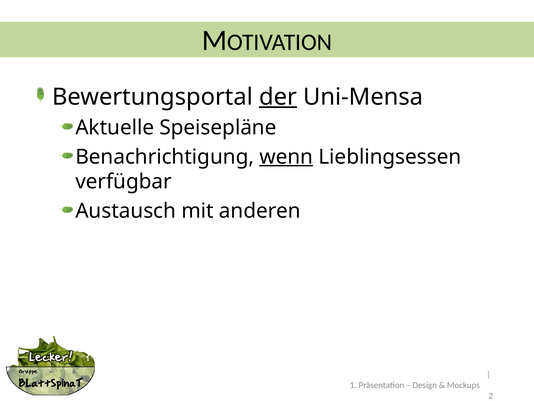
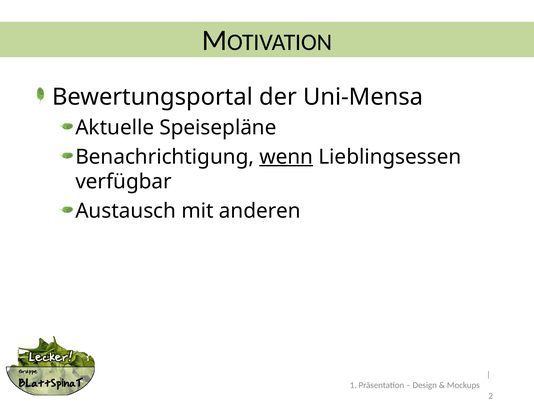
der underline: present -> none
